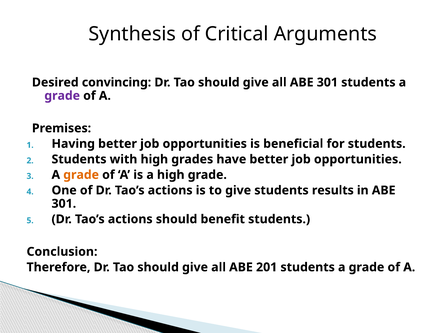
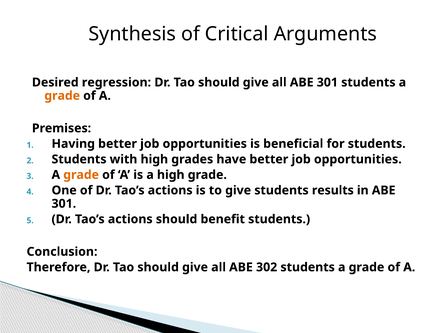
convincing: convincing -> regression
grade at (62, 96) colour: purple -> orange
201: 201 -> 302
